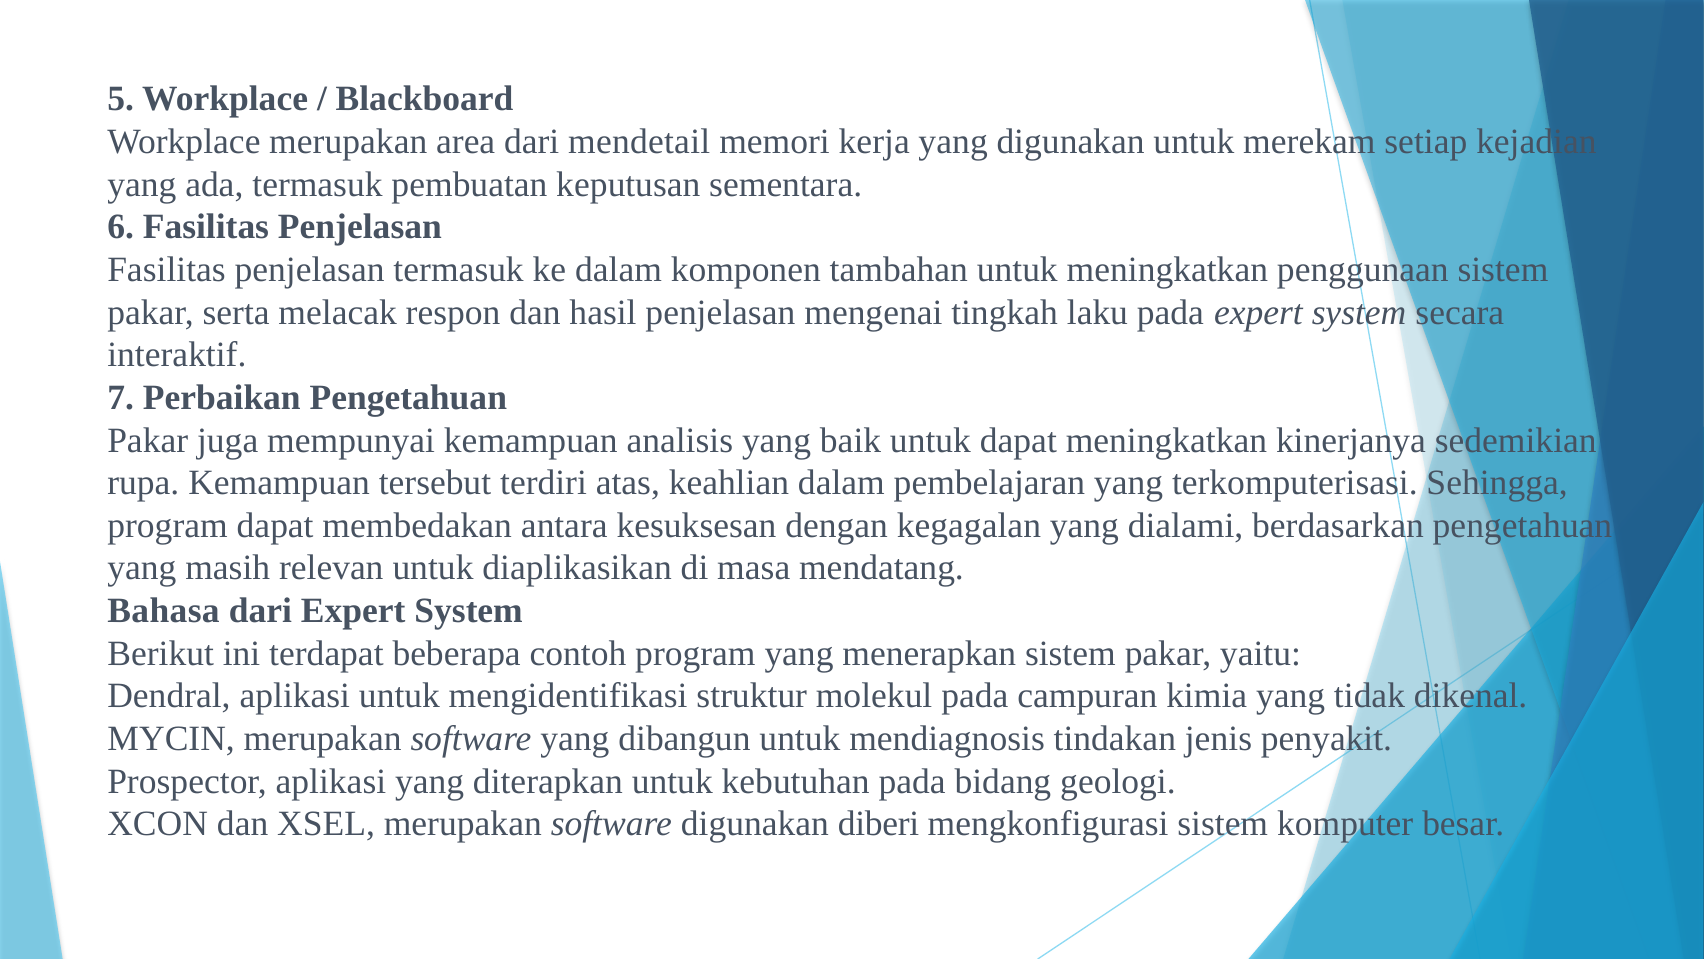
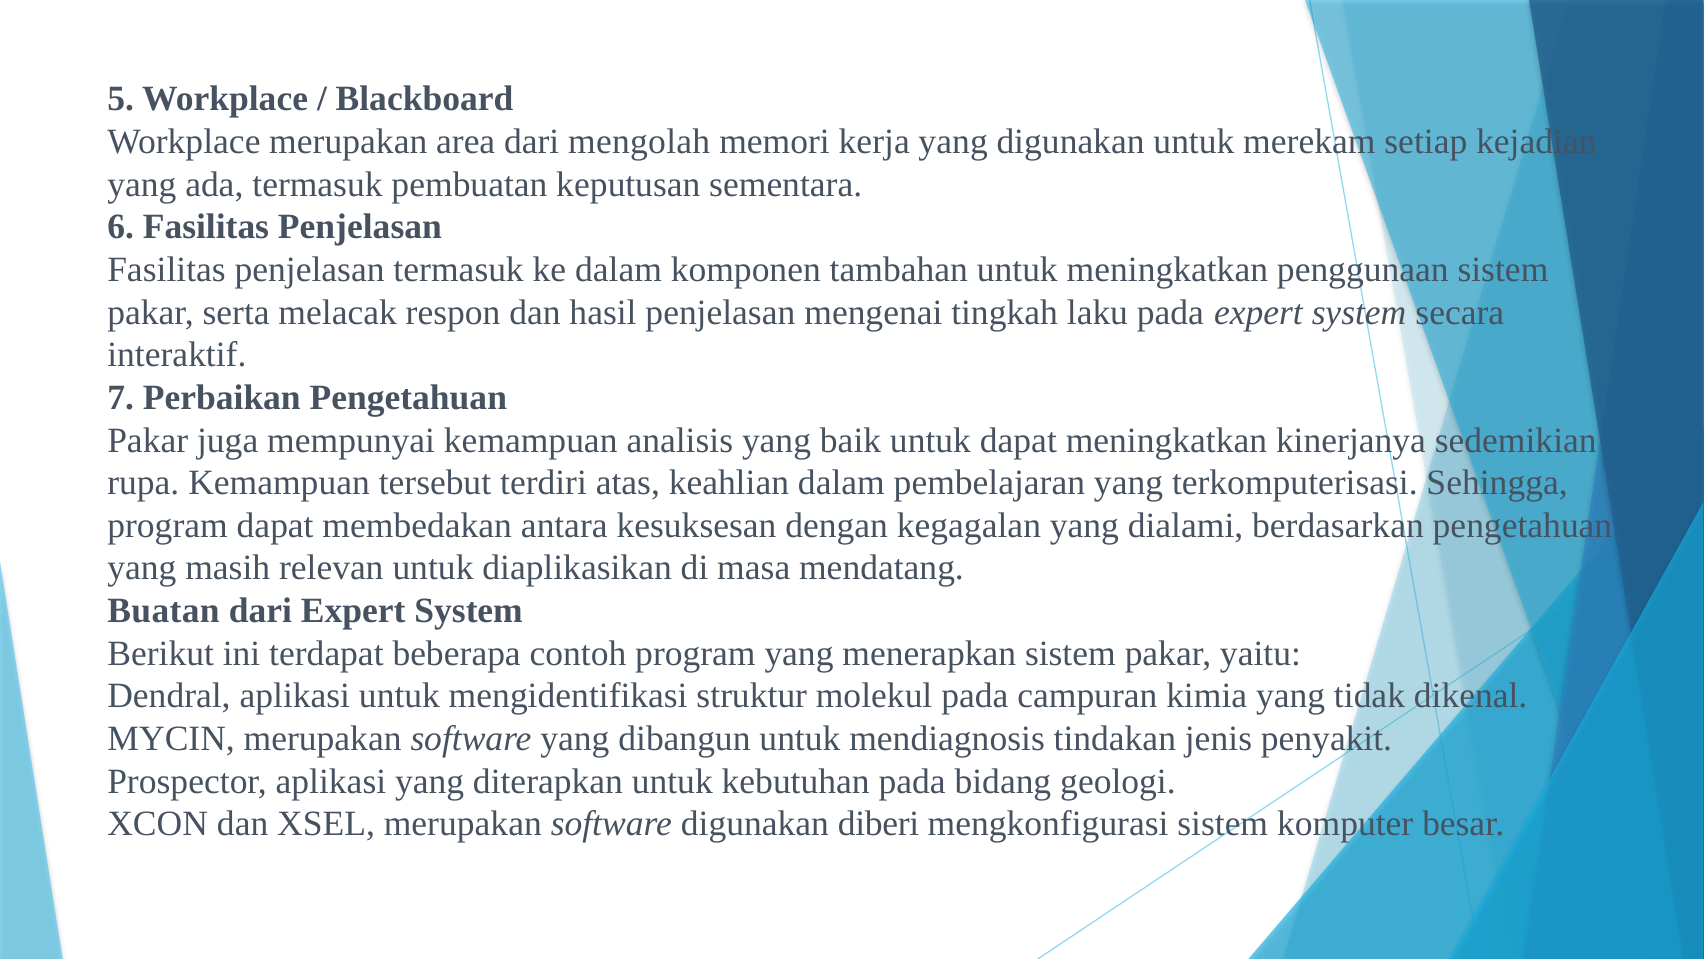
mendetail: mendetail -> mengolah
Bahasa: Bahasa -> Buatan
